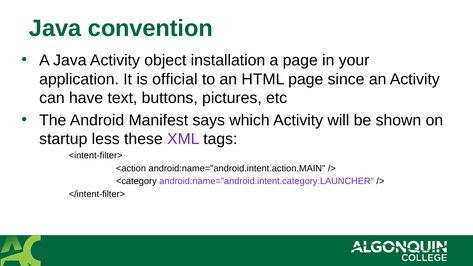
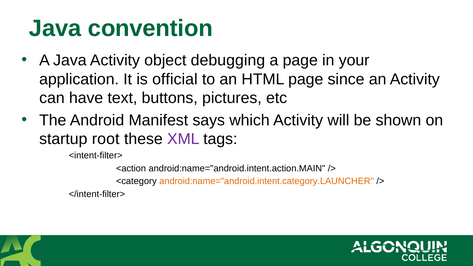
installation: installation -> debugging
less: less -> root
android:name="android.intent.category.LAUNCHER colour: purple -> orange
